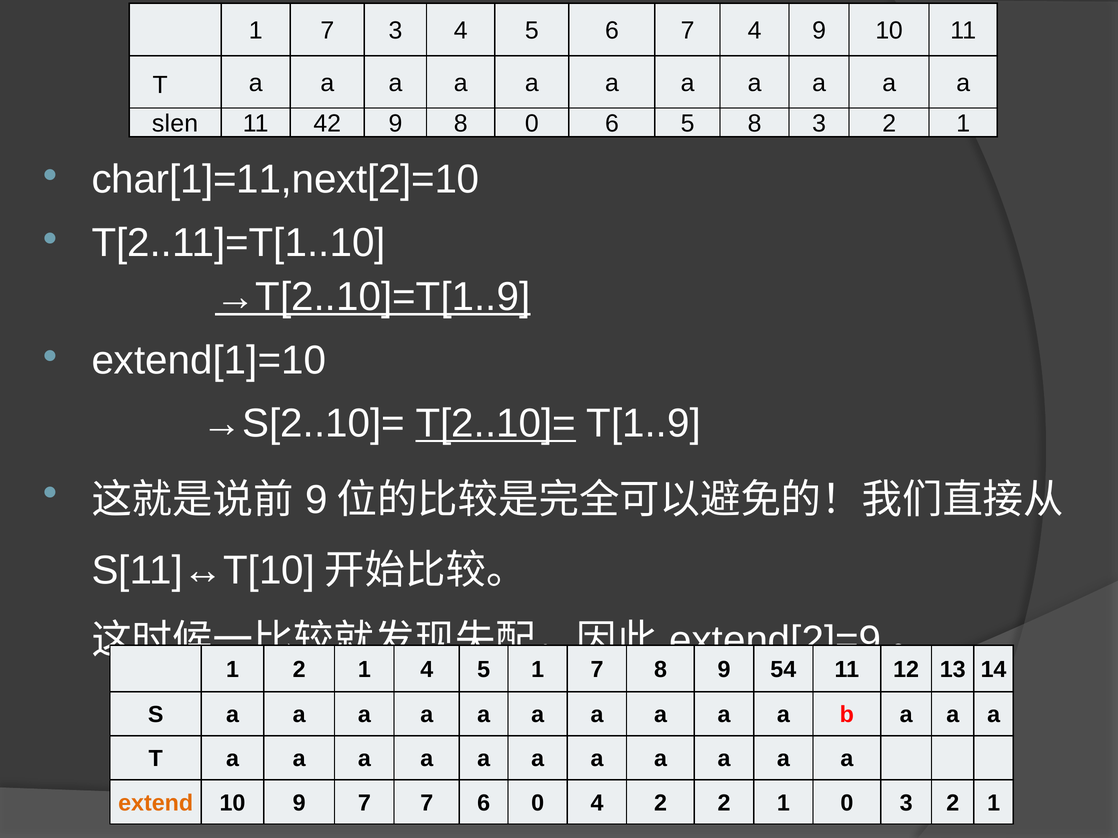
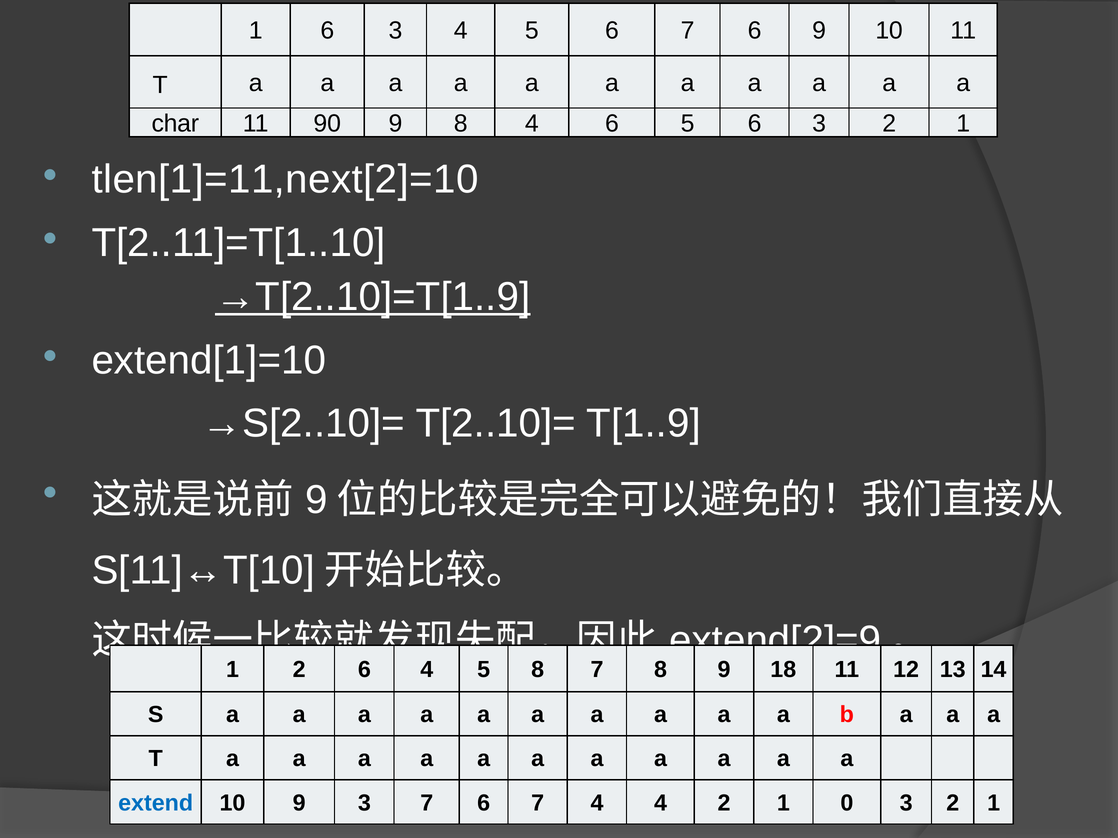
7 at (327, 30): 7 -> 6
6 7 4: 4 -> 6
slen: slen -> char
42: 42 -> 90
8 0: 0 -> 4
6 5 8: 8 -> 6
char[1]=11,next[2]=10: char[1]=11,next[2]=10 -> tlen[1]=11,next[2]=10
T[2..10]= underline: present -> none
1 2 1: 1 -> 6
5 1: 1 -> 8
54: 54 -> 18
extend colour: orange -> blue
9 7: 7 -> 3
7 6 0: 0 -> 7
4 2: 2 -> 4
